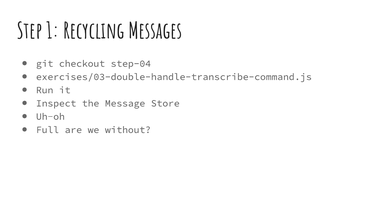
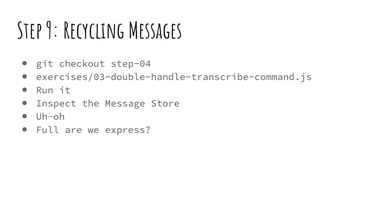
1: 1 -> 9
without: without -> express
